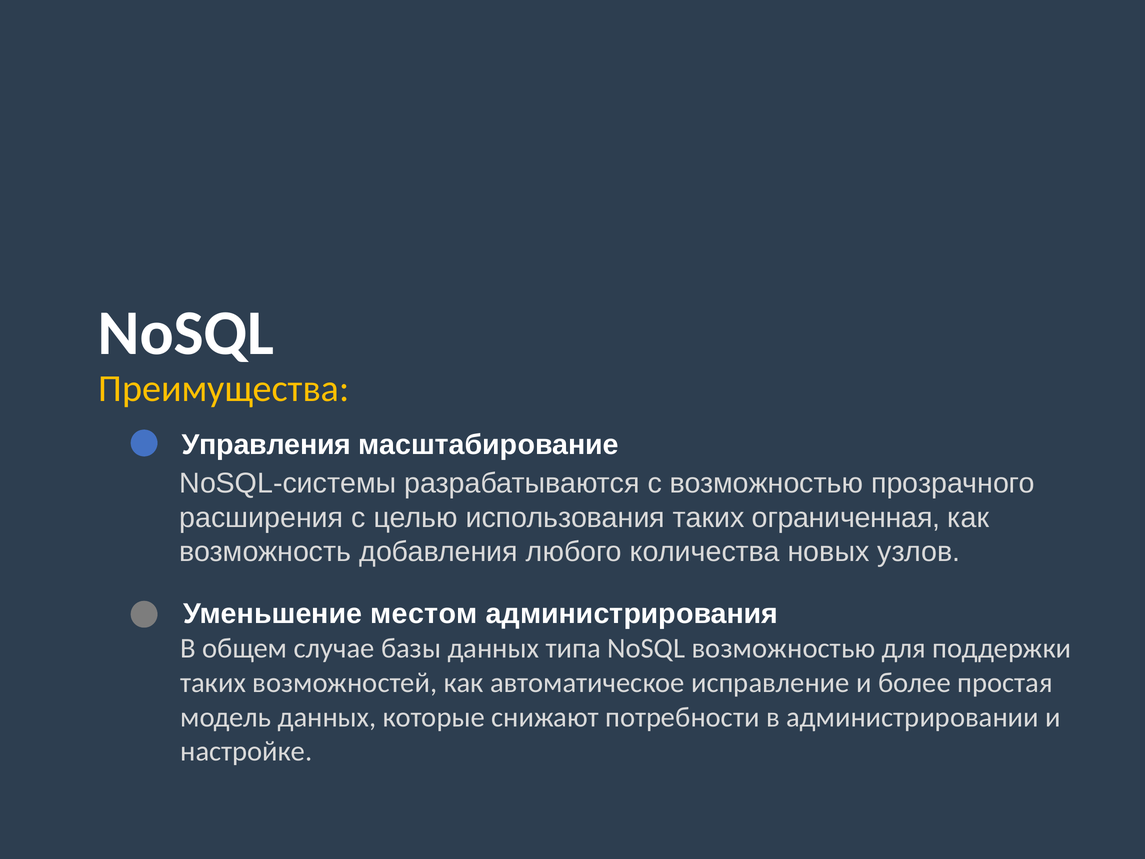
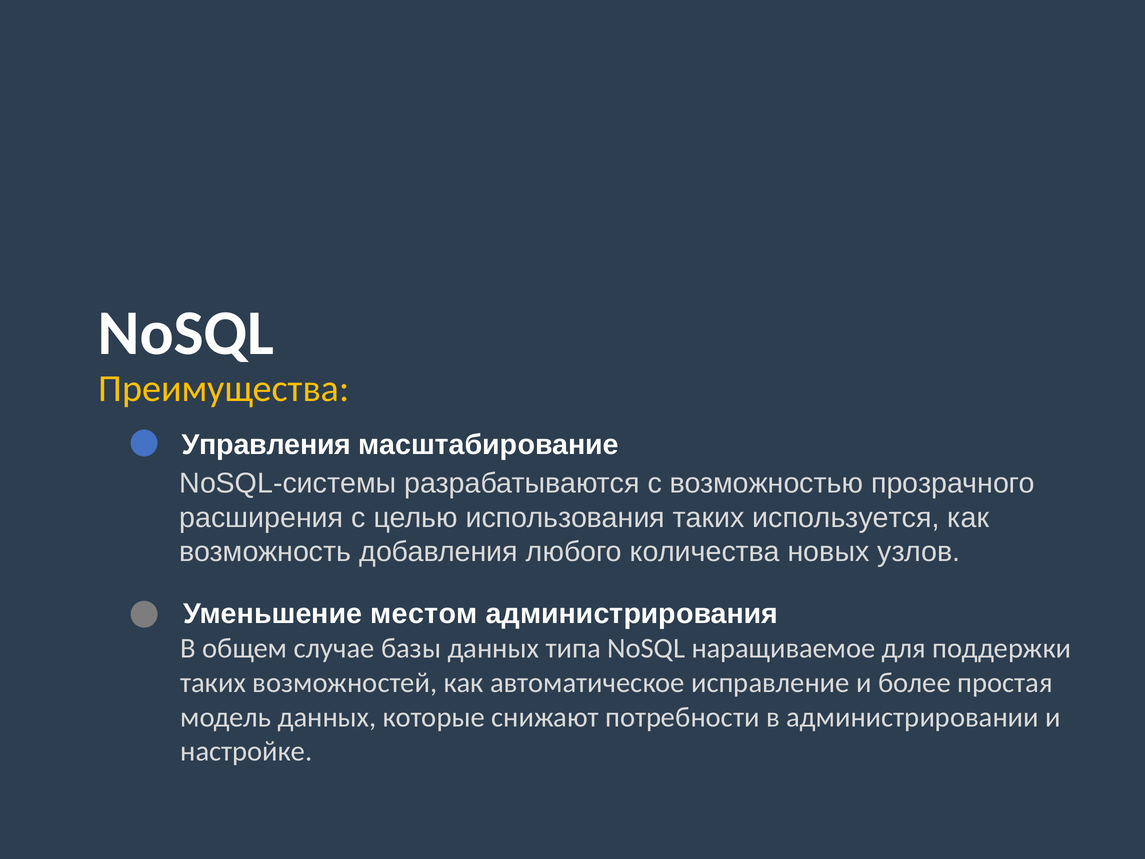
ограниченная: ограниченная -> используется
NoSQL возможностью: возможностью -> наращиваемое
